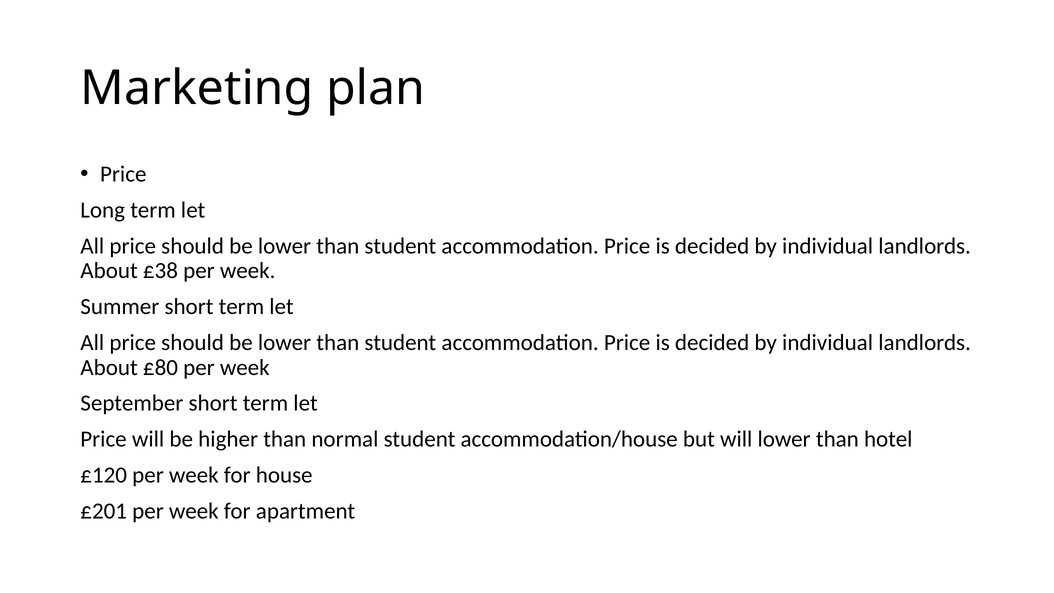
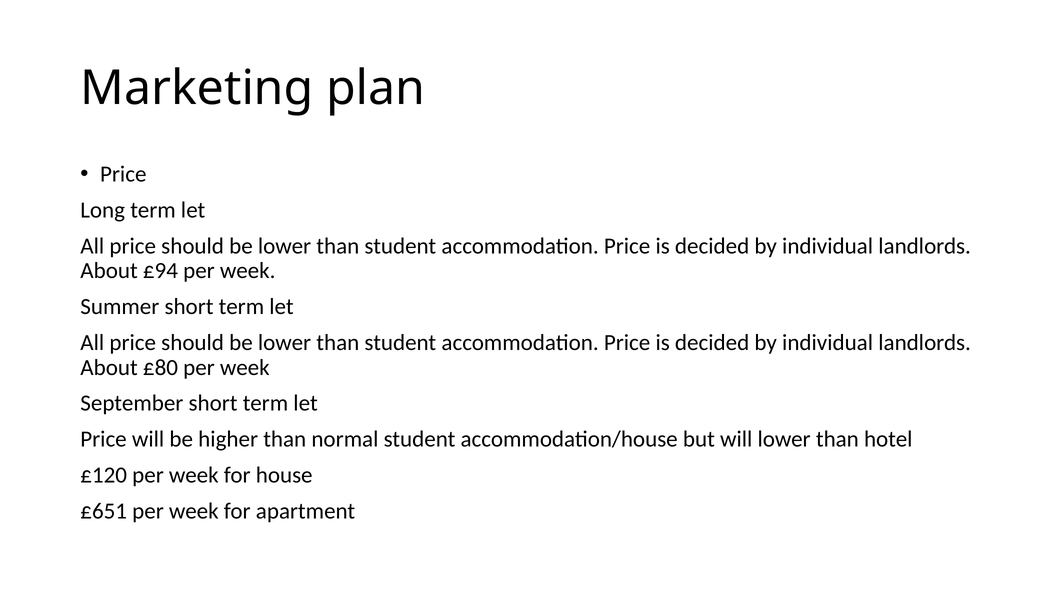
£38: £38 -> £94
£201: £201 -> £651
